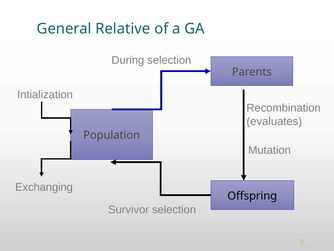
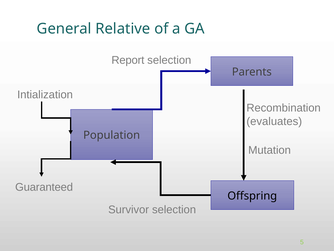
During: During -> Report
Exchanging: Exchanging -> Guaranteed
